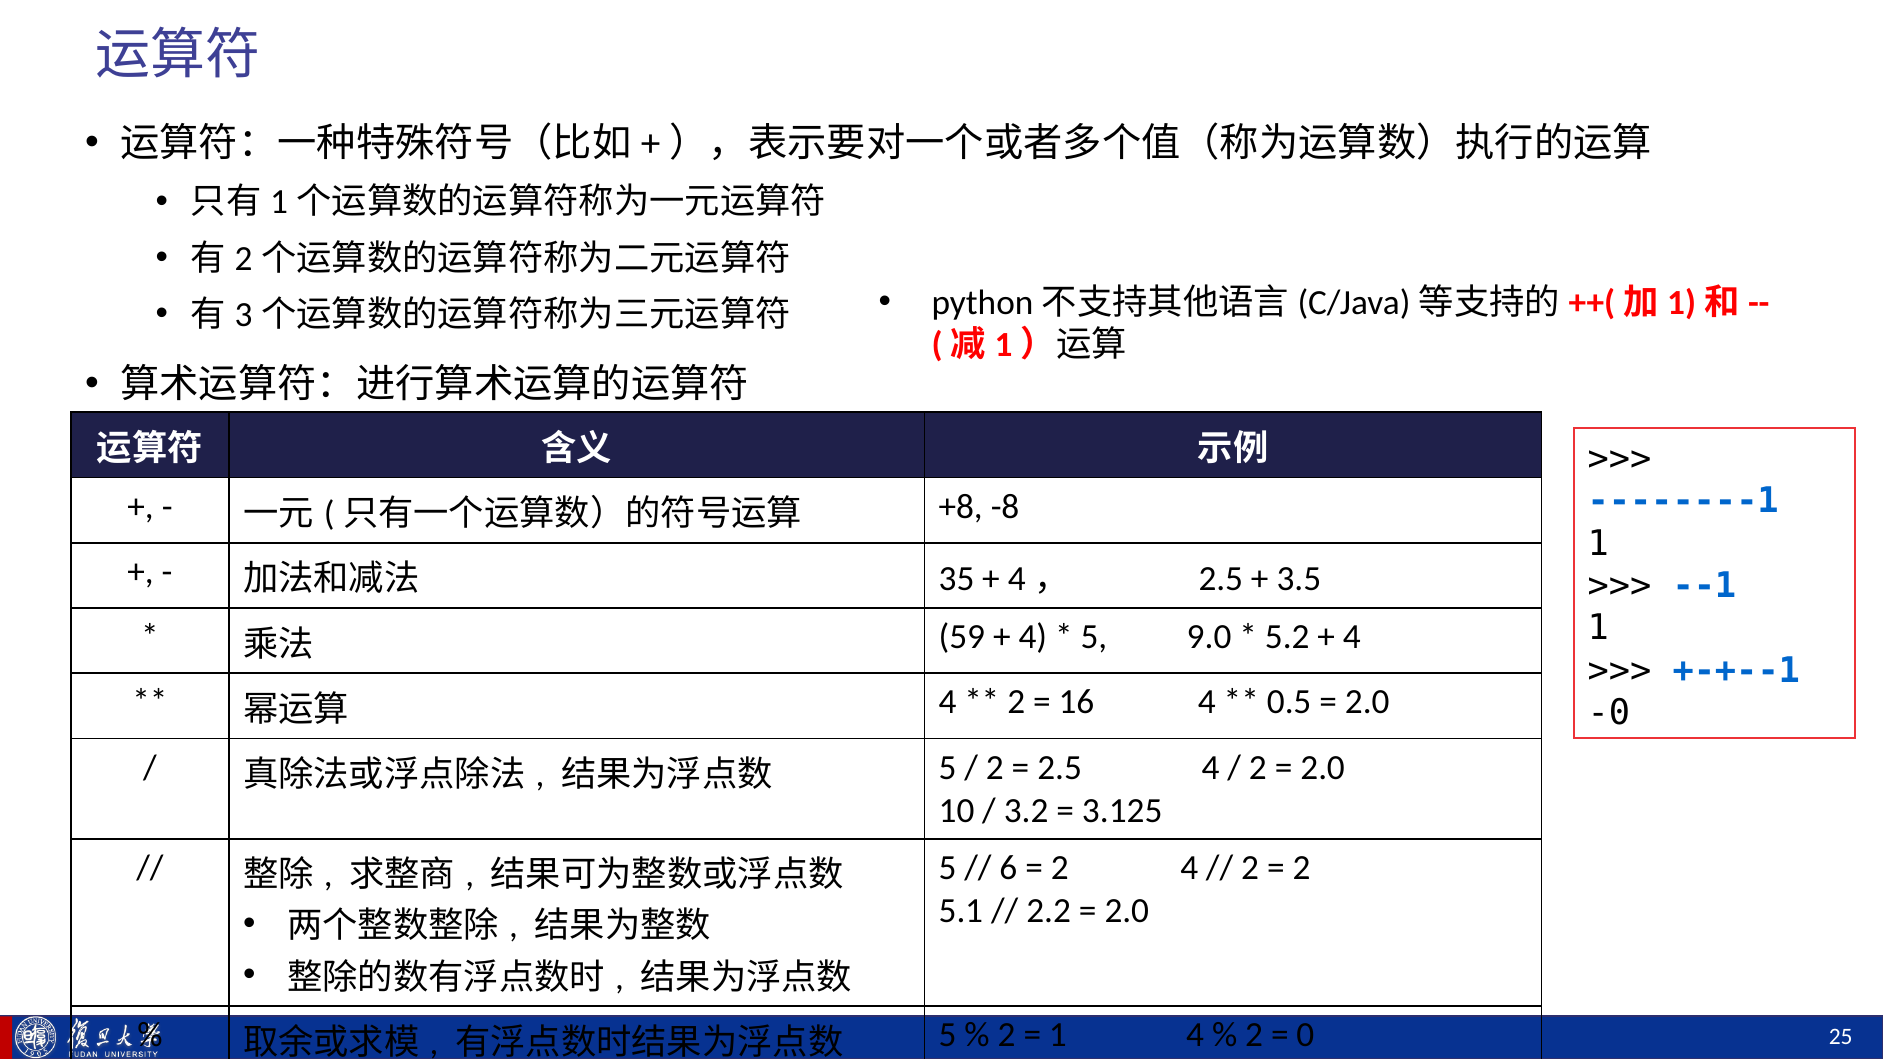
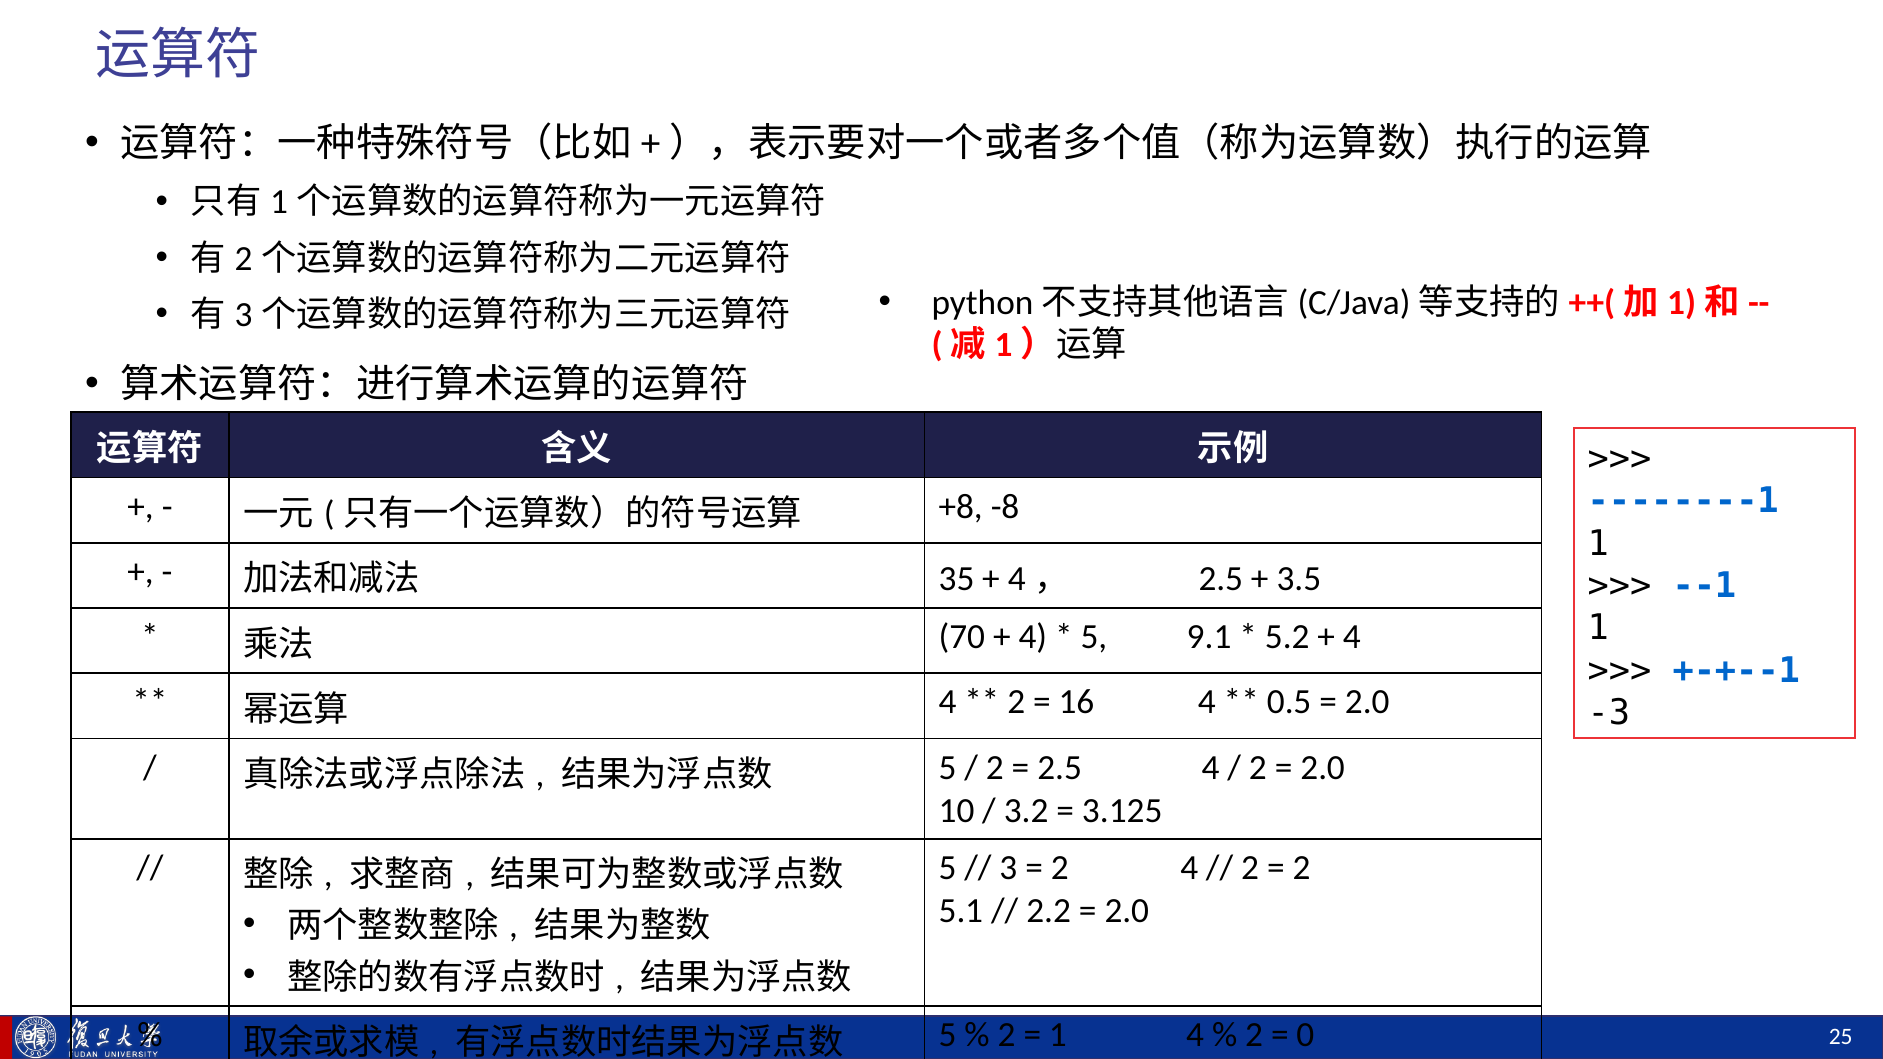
59: 59 -> 70
9.0: 9.0 -> 9.1
-0: -0 -> -3
6: 6 -> 3
